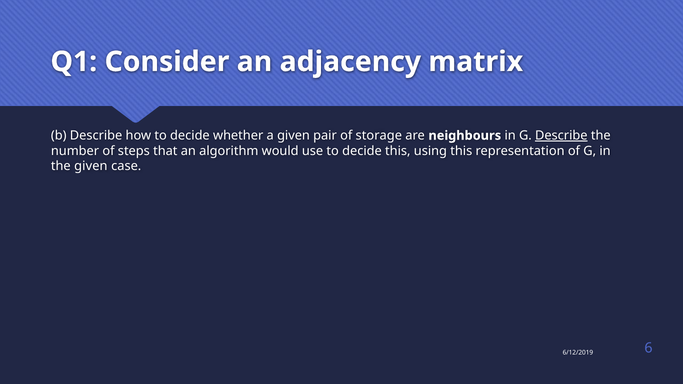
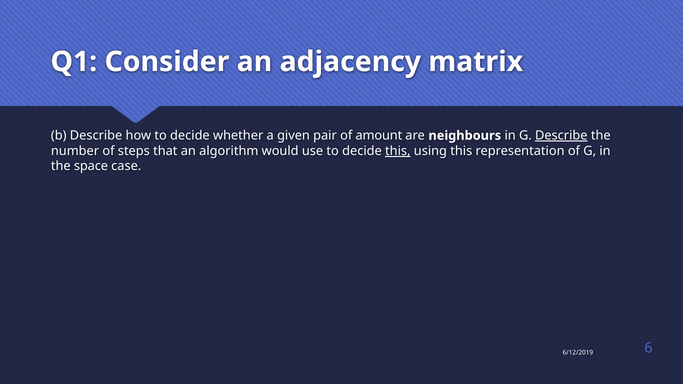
storage: storage -> amount
this at (398, 151) underline: none -> present
the given: given -> space
